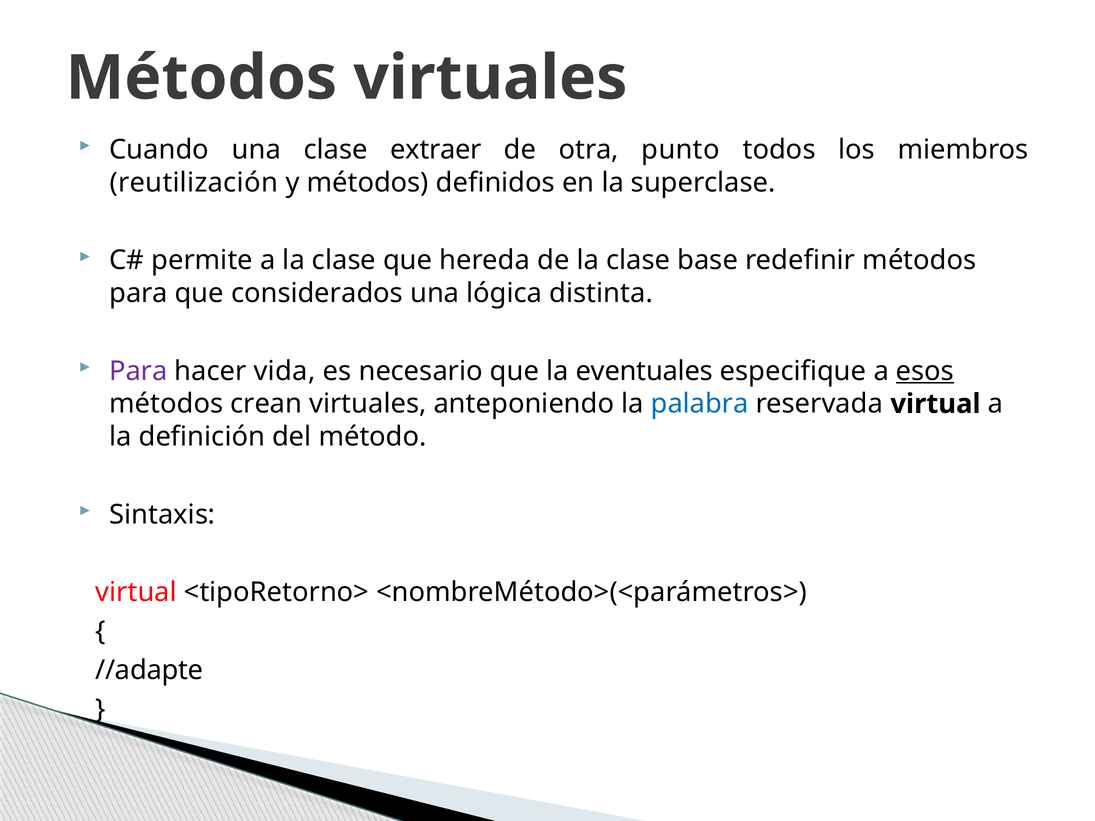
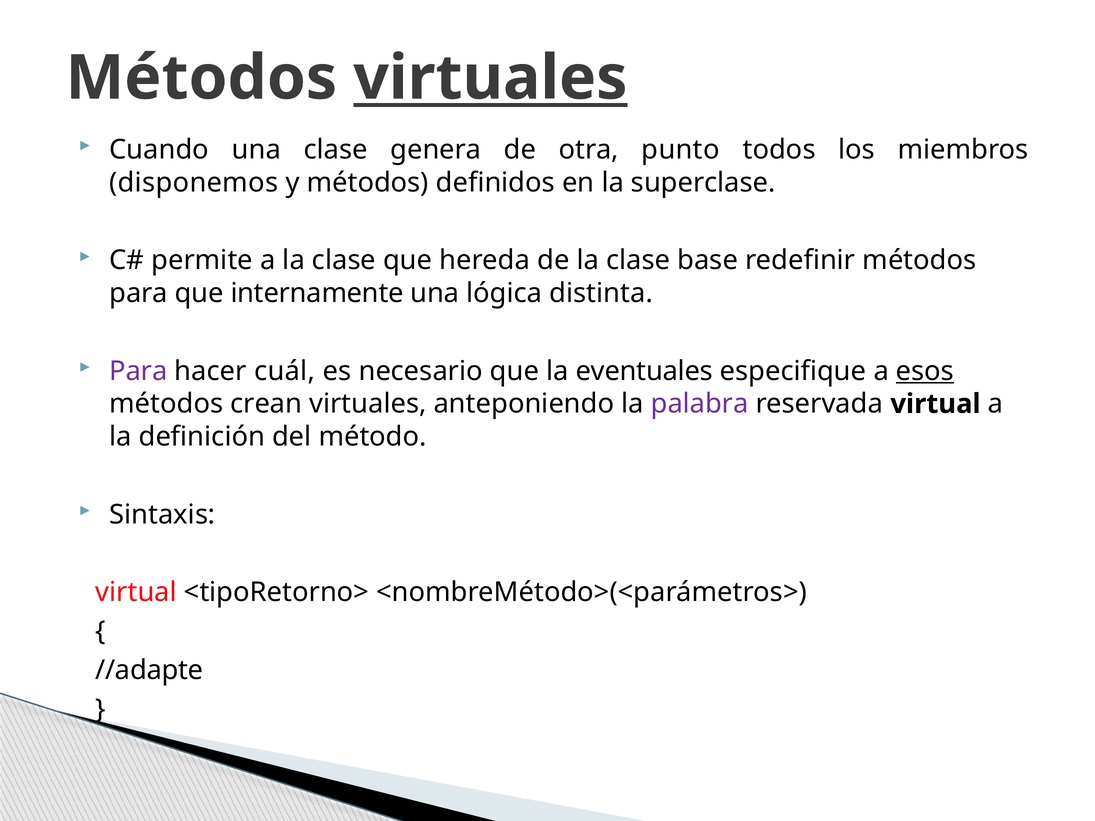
virtuales at (490, 78) underline: none -> present
extraer: extraer -> genera
reutilización: reutilización -> disponemos
considerados: considerados -> internamente
vida: vida -> cuál
palabra colour: blue -> purple
